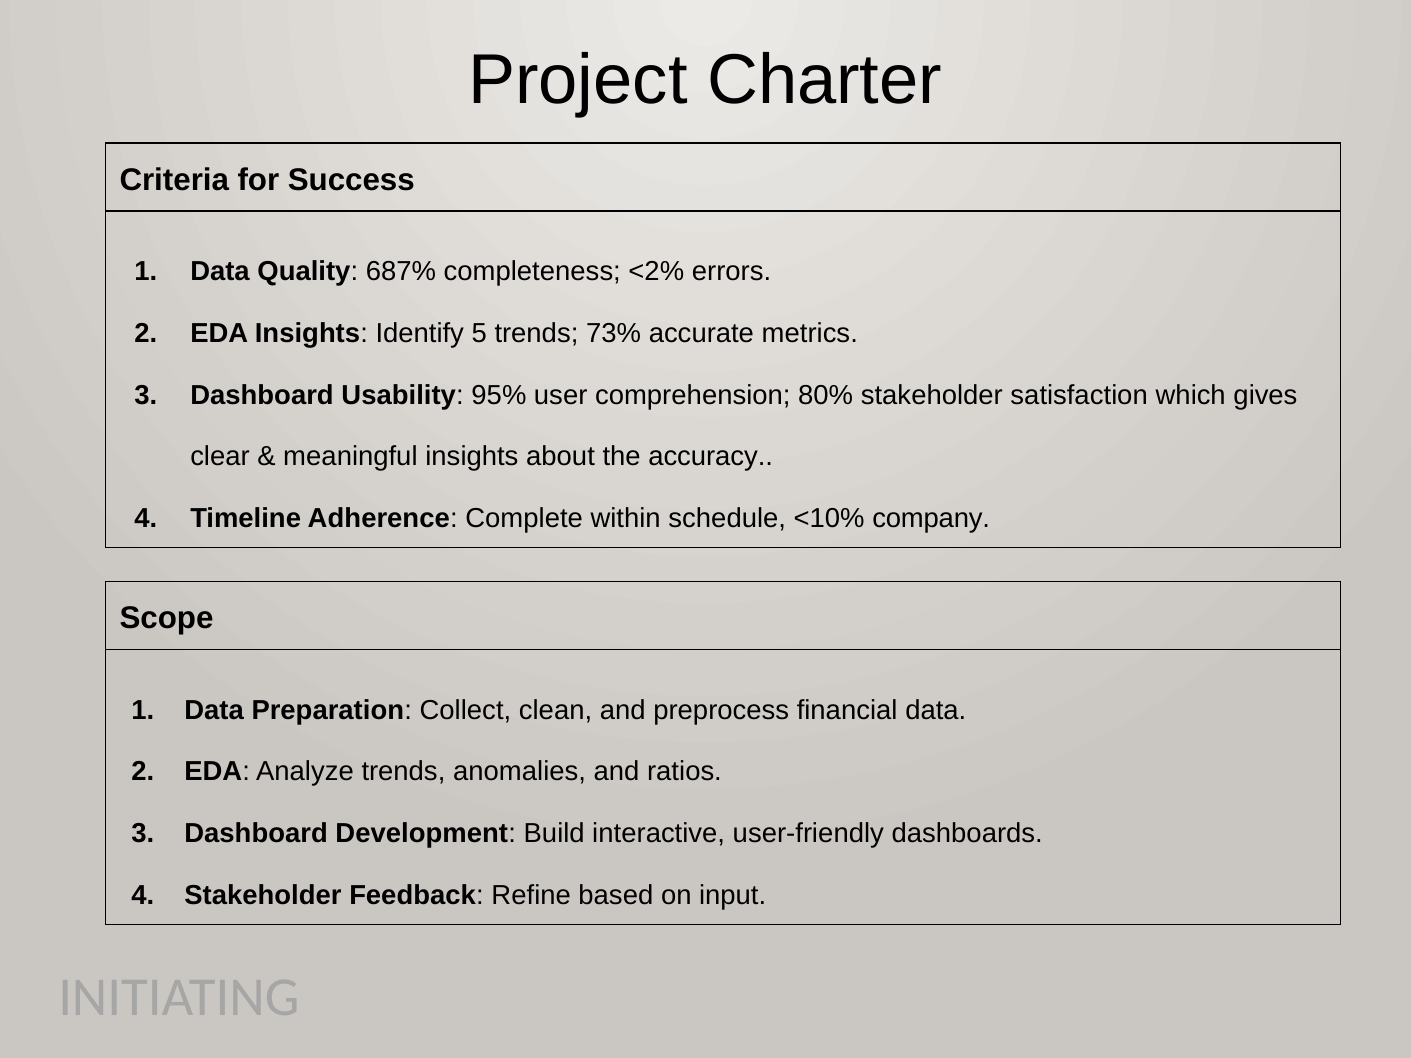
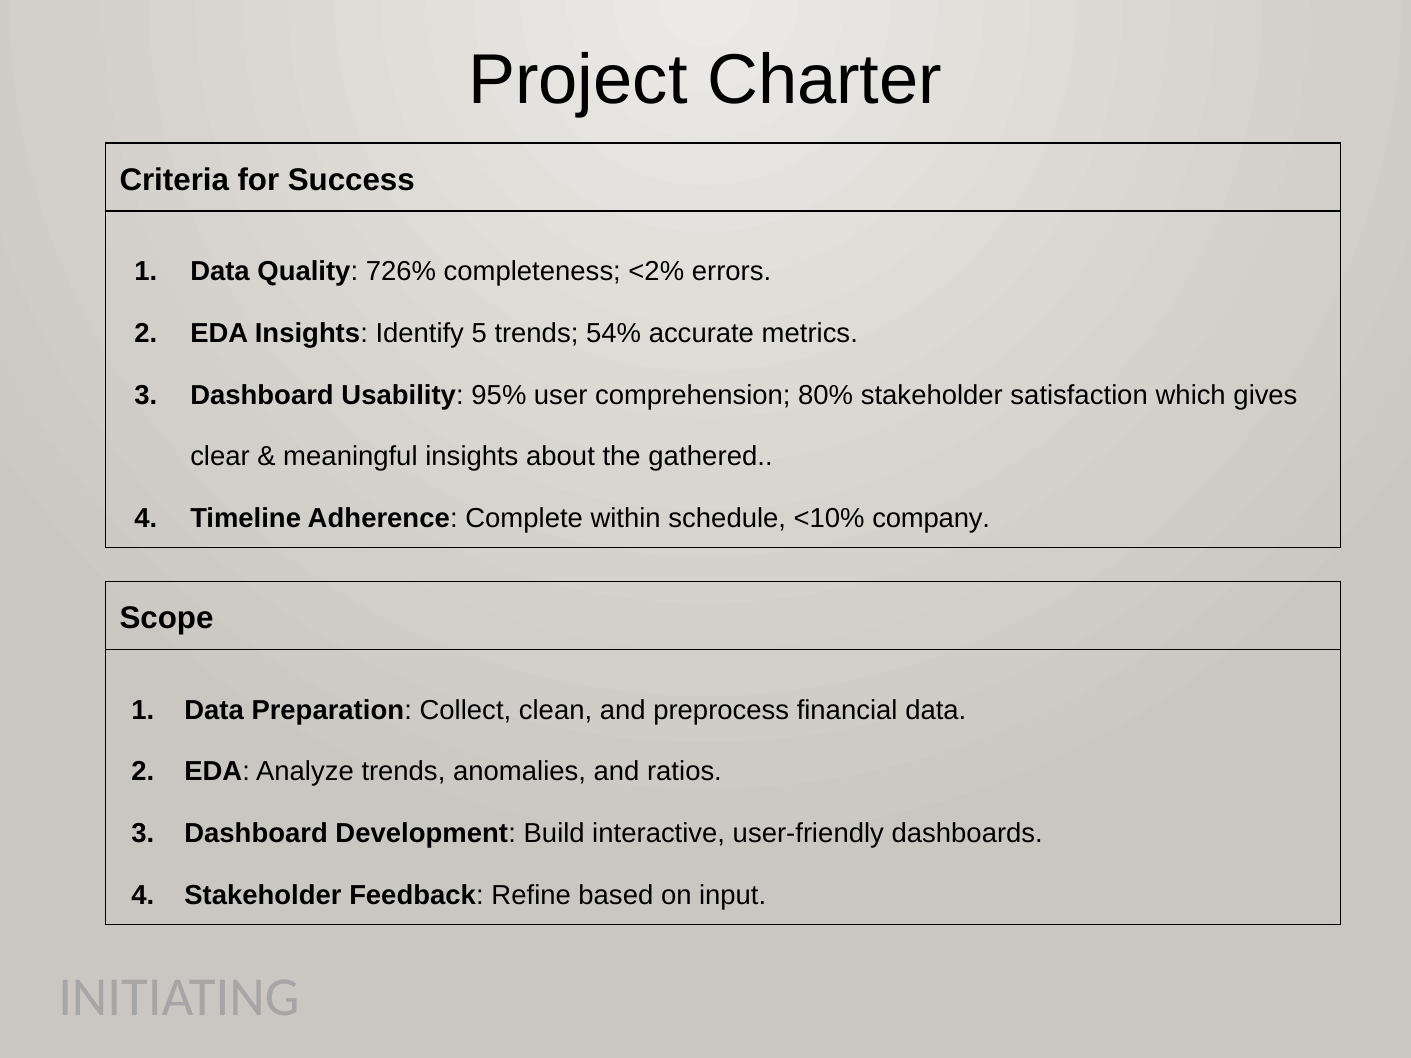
687%: 687% -> 726%
73%: 73% -> 54%
accuracy: accuracy -> gathered
